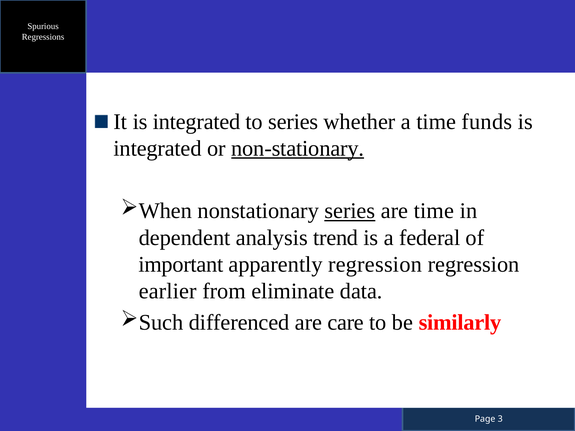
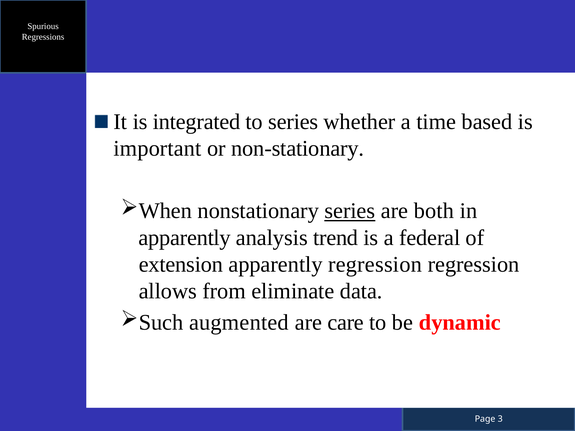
funds: funds -> based
integrated at (158, 149): integrated -> important
non-stationary underline: present -> none
are time: time -> both
dependent at (185, 238): dependent -> apparently
important: important -> extension
earlier: earlier -> allows
differenced: differenced -> augmented
similarly: similarly -> dynamic
